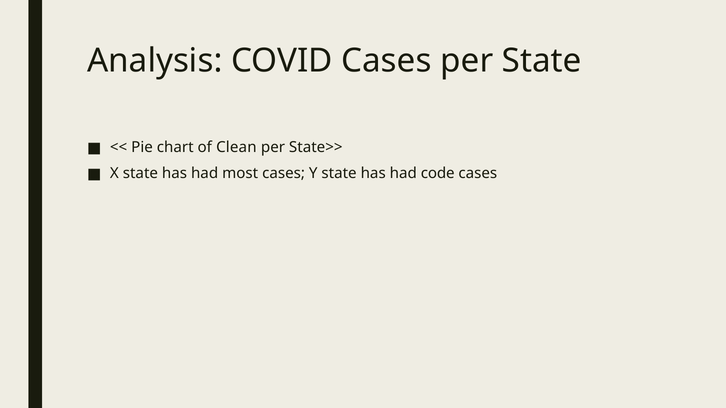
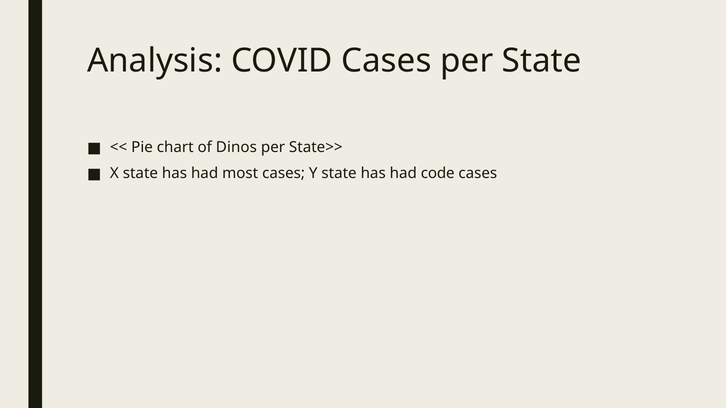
Clean: Clean -> Dinos
